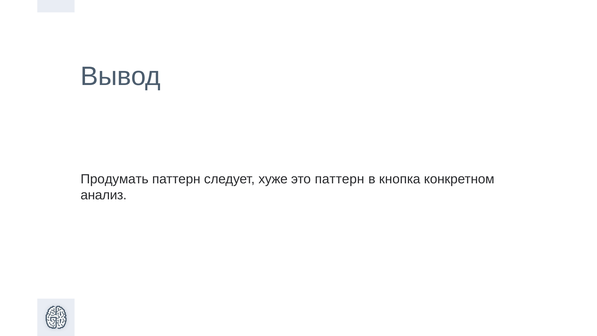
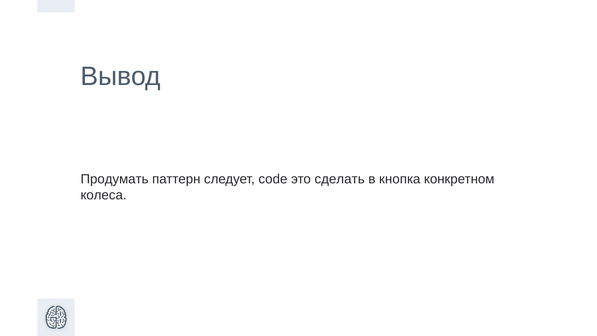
хуже: хуже -> code
это паттерн: паттерн -> сделать
анализ: анализ -> колеса
